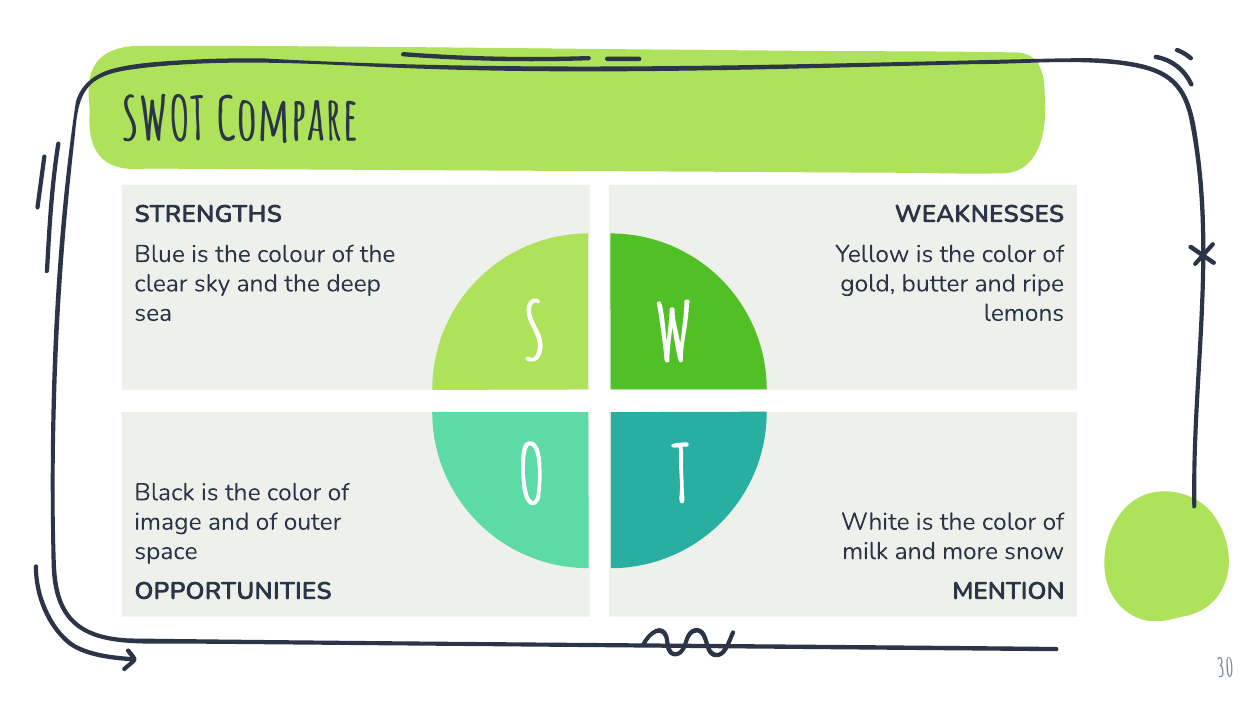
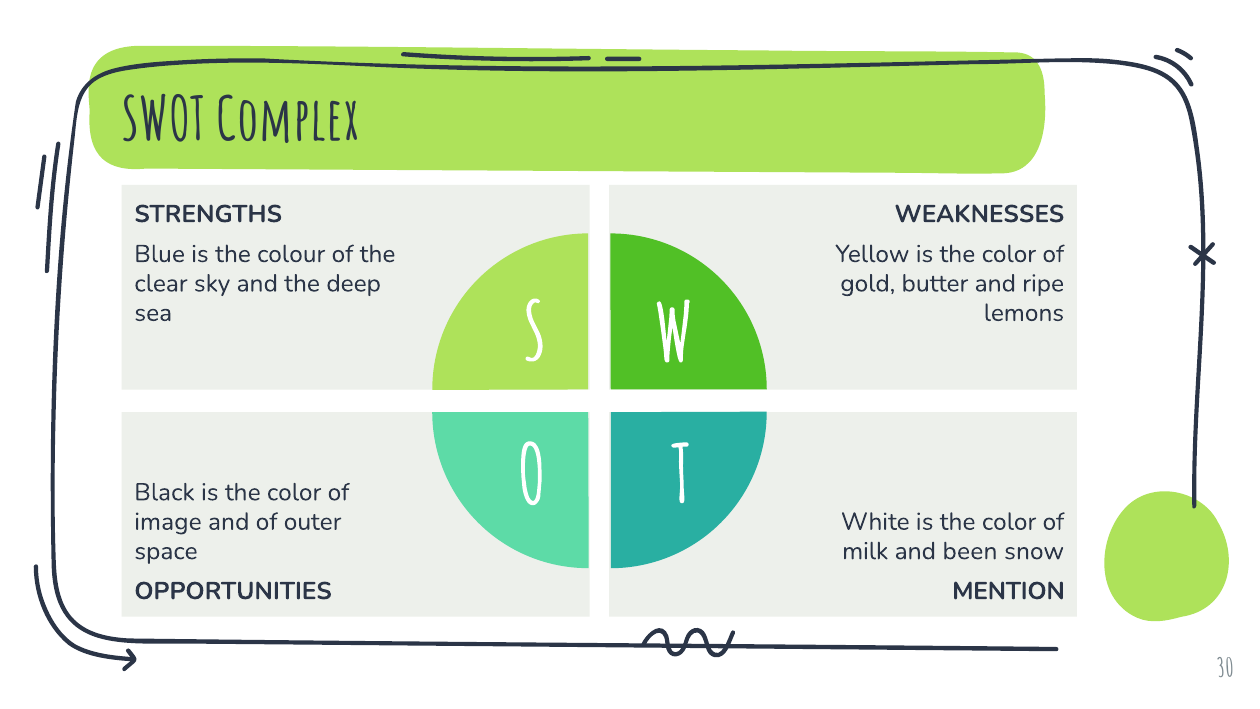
Compare: Compare -> Complex
more: more -> been
